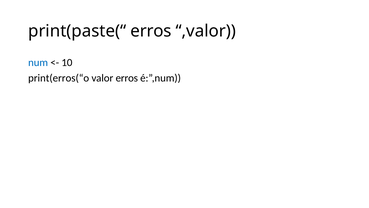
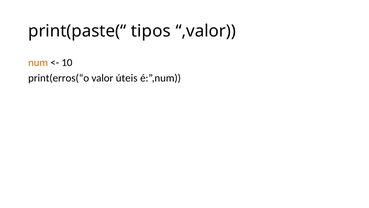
print(paste(“ erros: erros -> tipos
num colour: blue -> orange
valor erros: erros -> úteis
